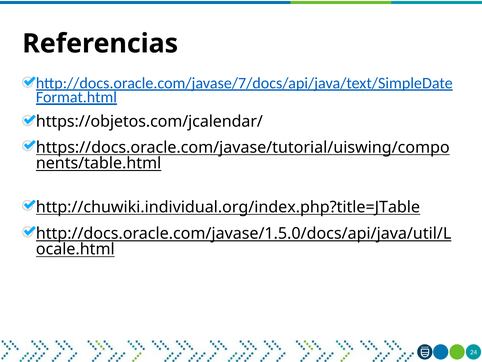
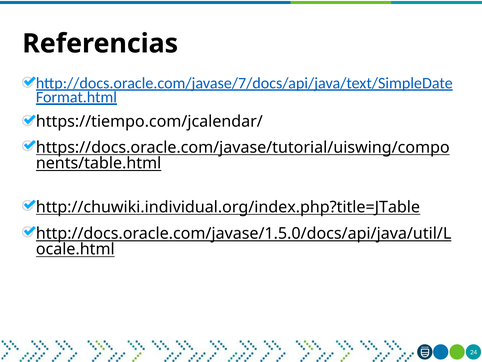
https://objetos.com/jcalendar/: https://objetos.com/jcalendar/ -> https://tiempo.com/jcalendar/
